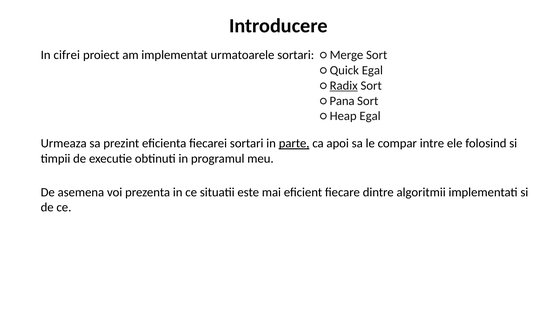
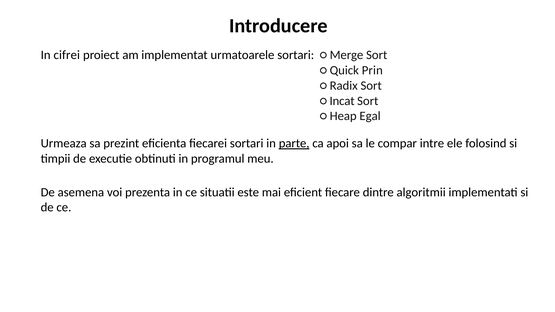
Quick Egal: Egal -> Prin
Radix underline: present -> none
Pana: Pana -> Incat
